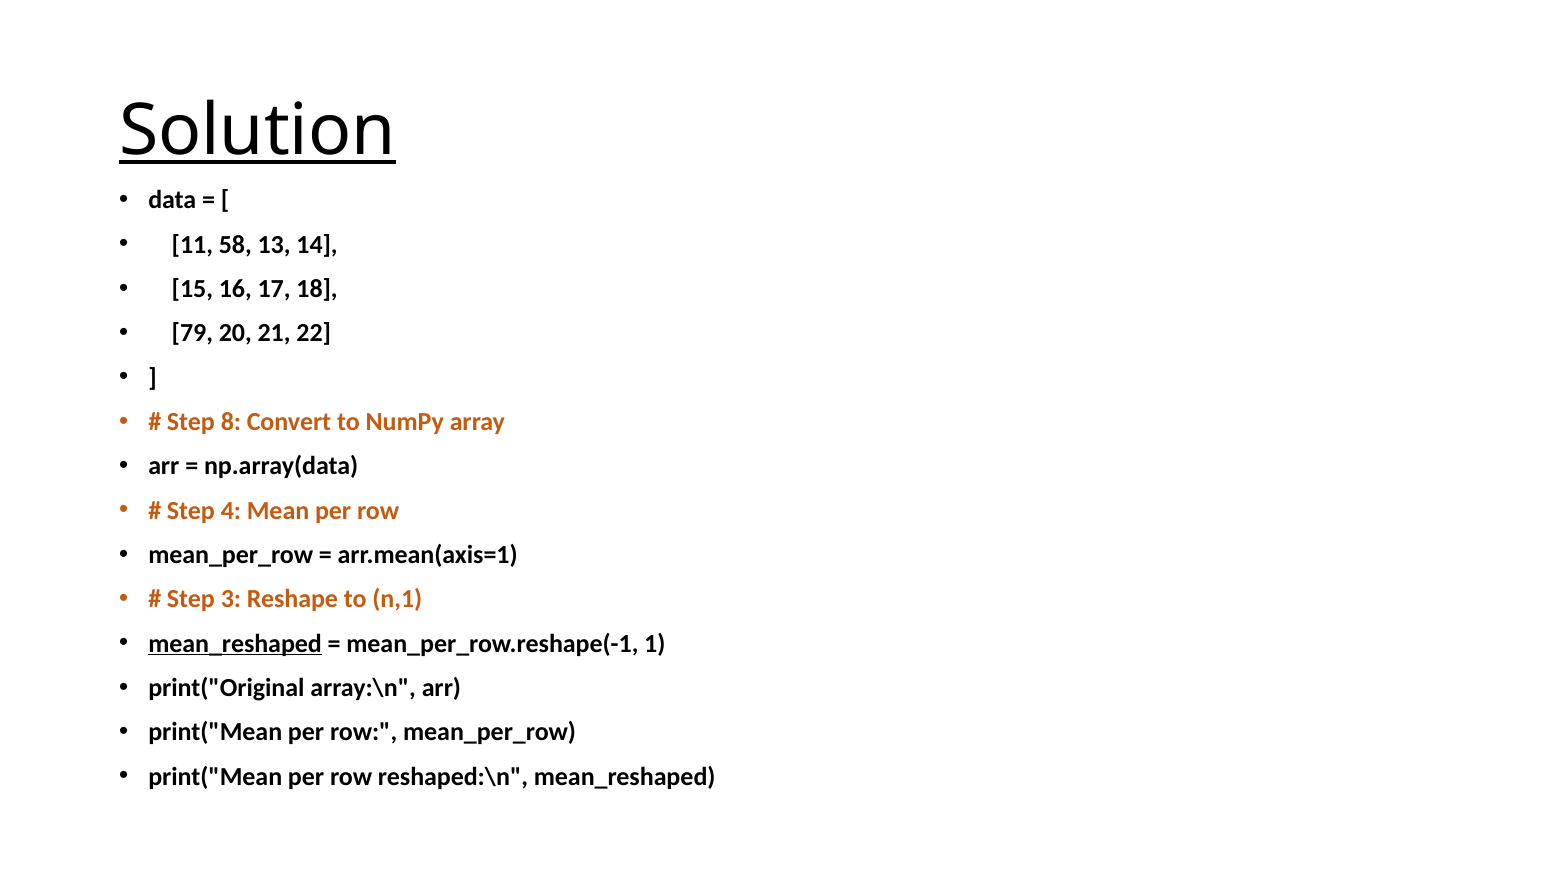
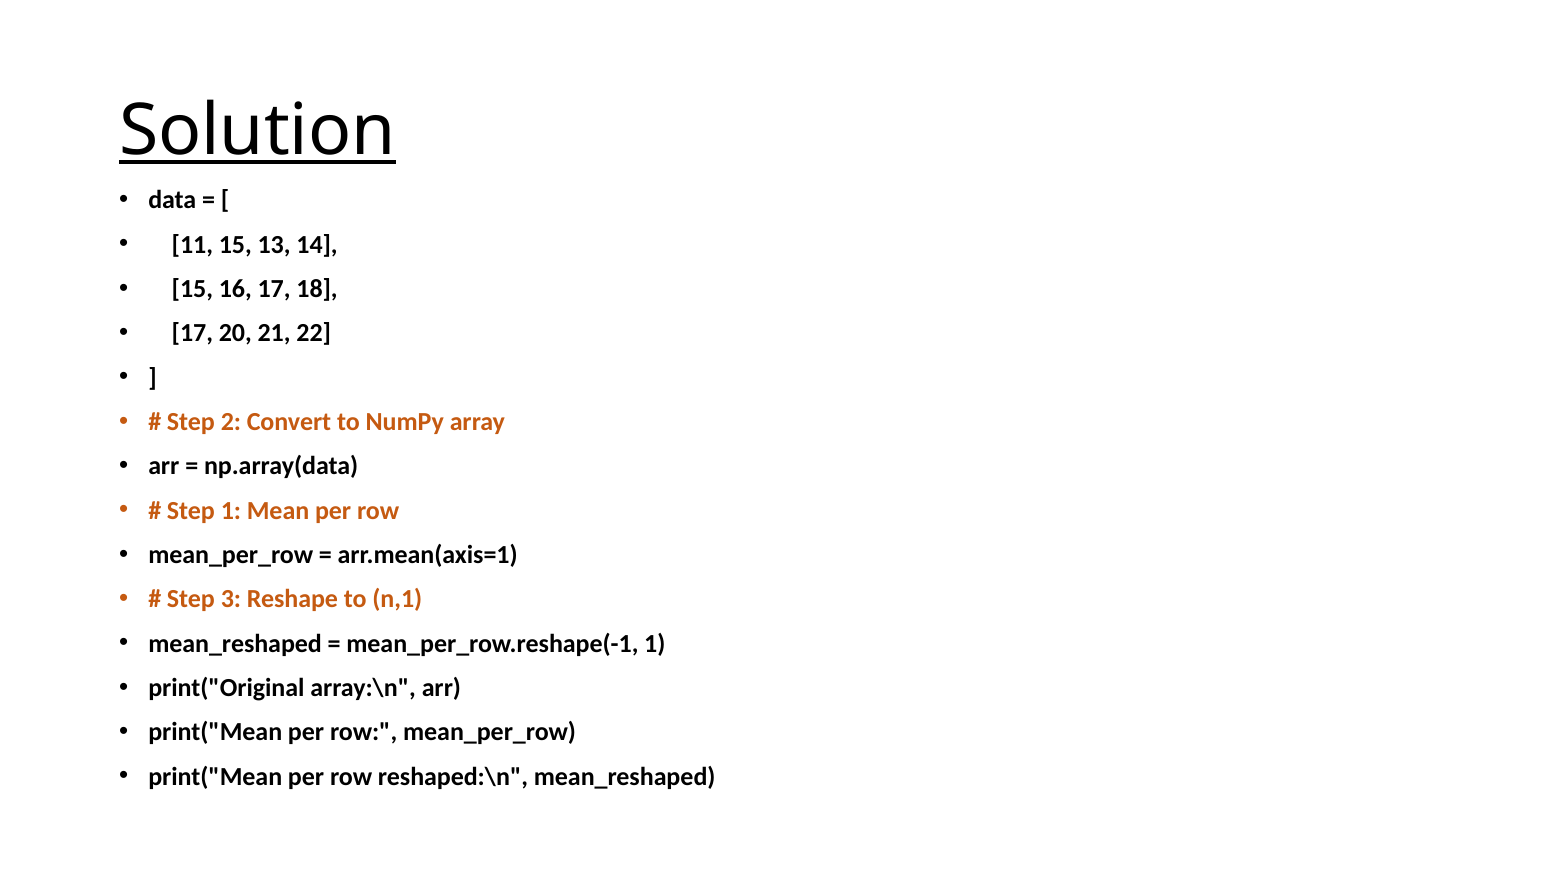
11 58: 58 -> 15
79 at (192, 333): 79 -> 17
8: 8 -> 2
Step 4: 4 -> 1
mean_reshaped at (235, 644) underline: present -> none
